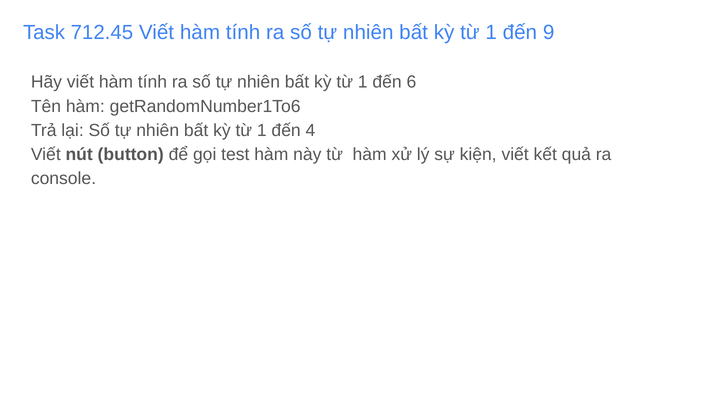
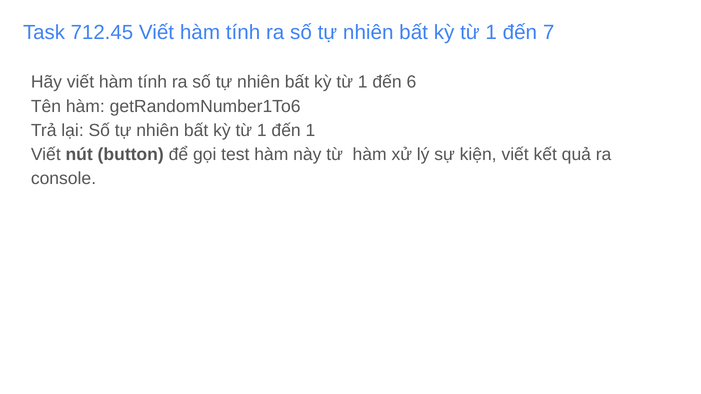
9: 9 -> 7
đến 4: 4 -> 1
